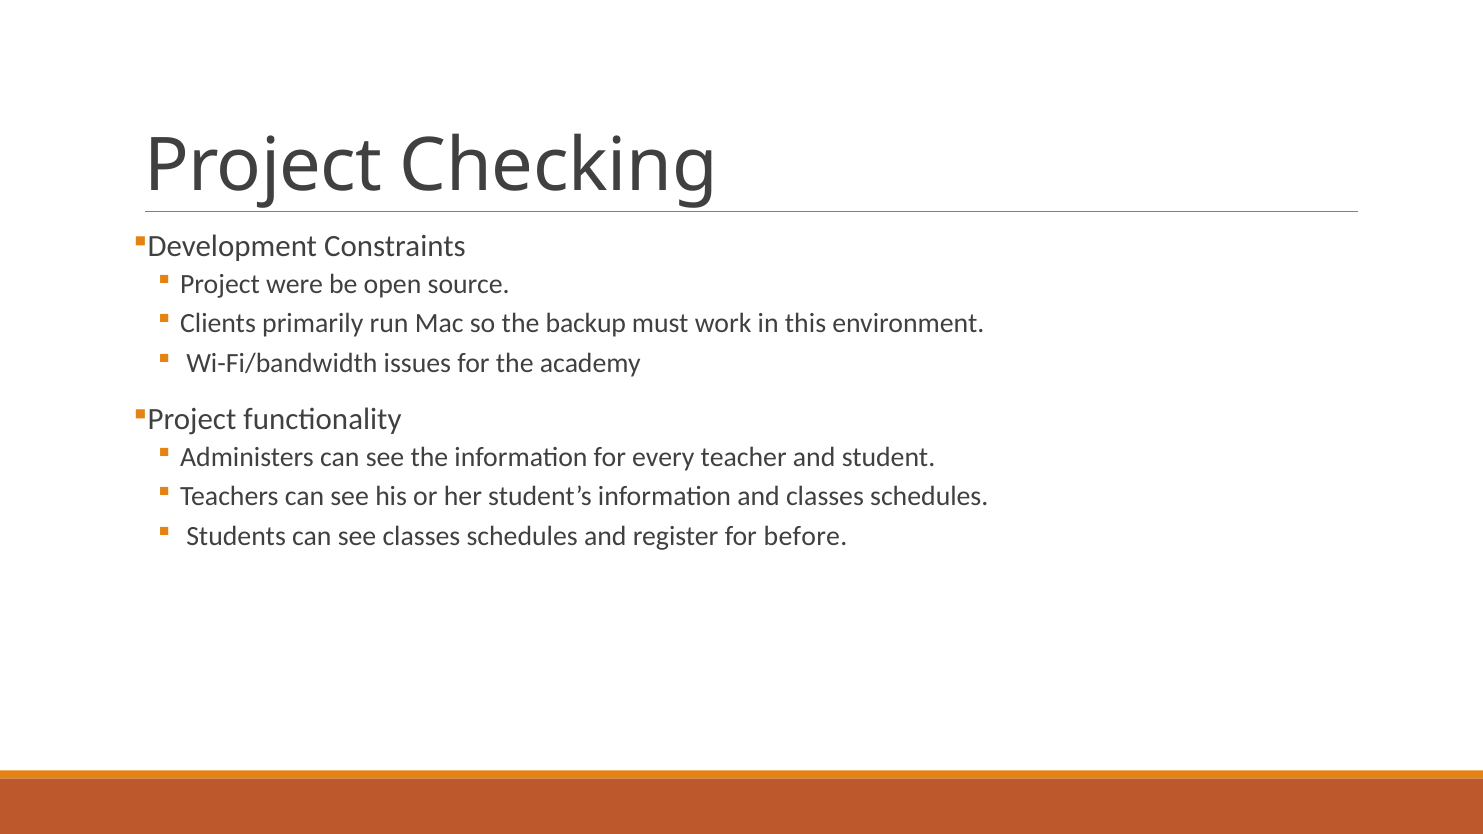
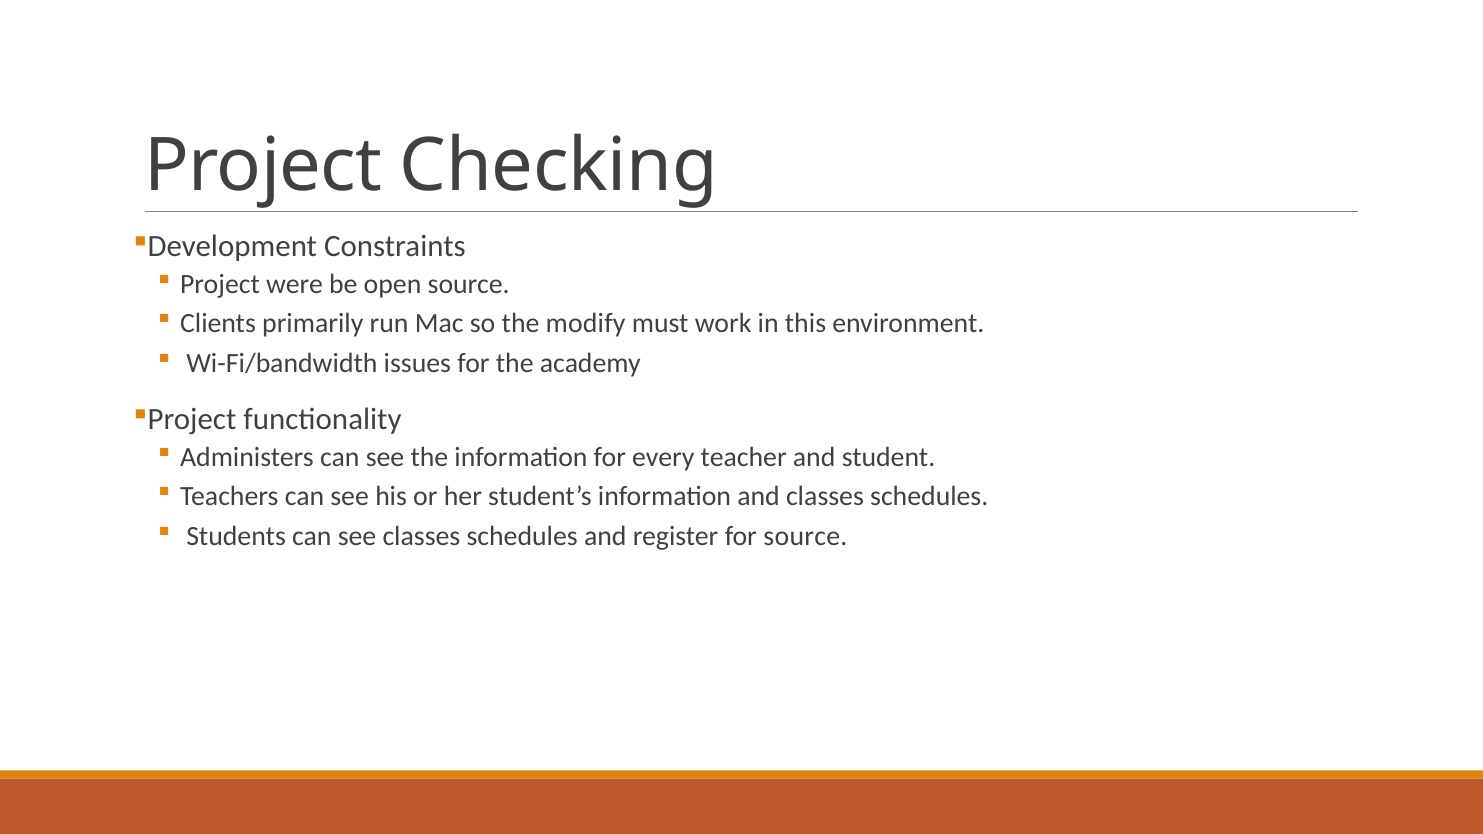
backup: backup -> modify
for before: before -> source
